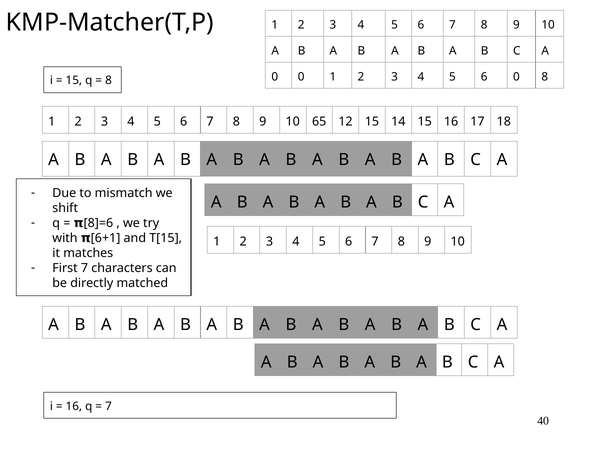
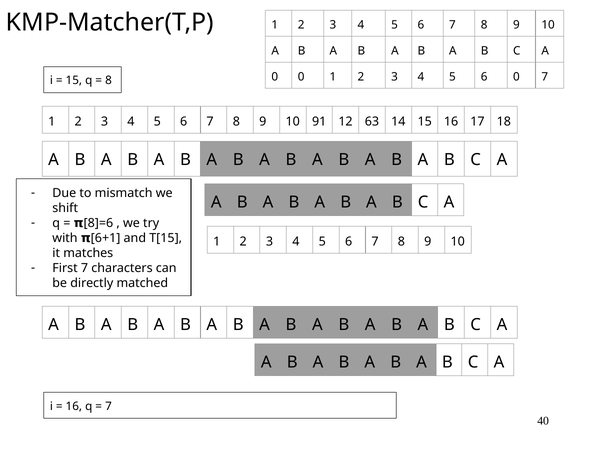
0 8: 8 -> 7
65: 65 -> 91
12 15: 15 -> 63
